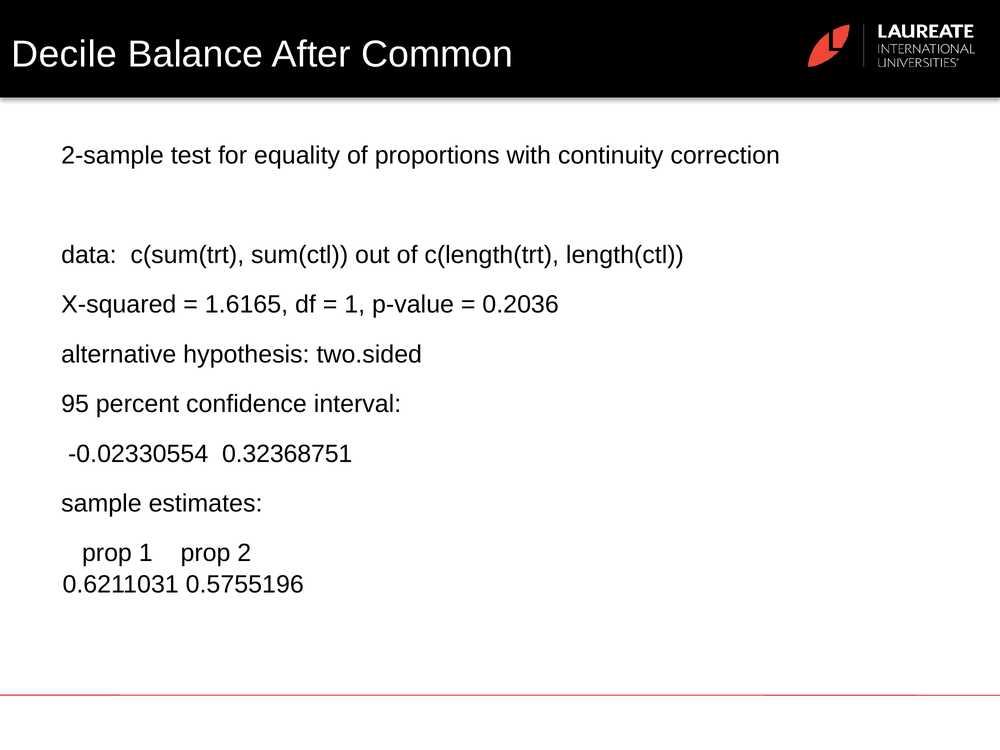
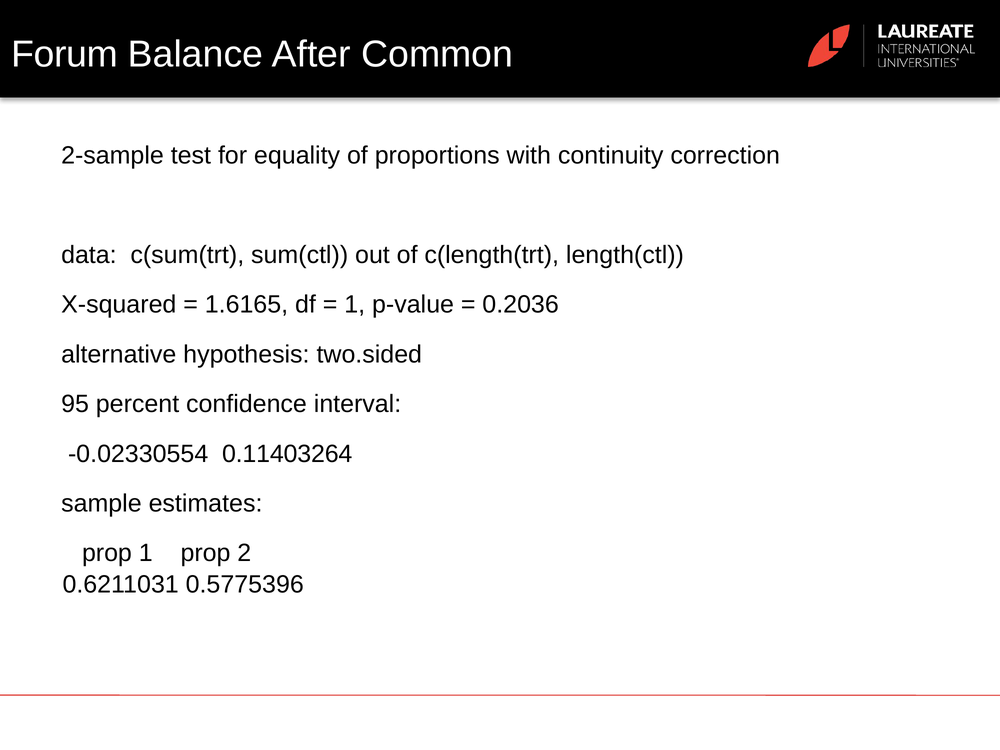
Decile: Decile -> Forum
0.32368751: 0.32368751 -> 0.11403264
0.5755196: 0.5755196 -> 0.5775396
